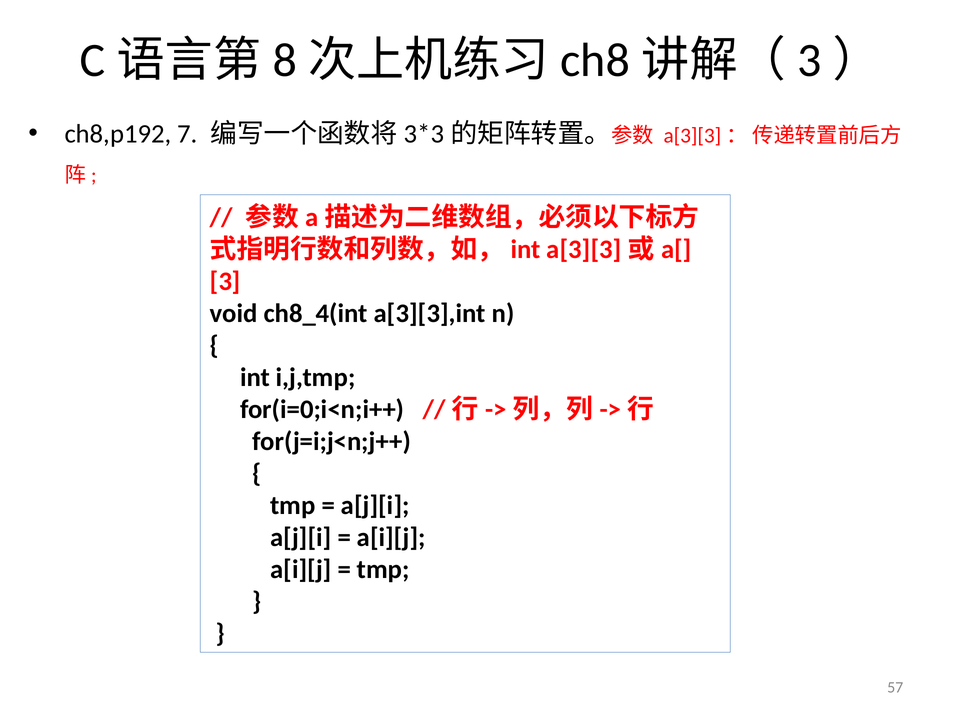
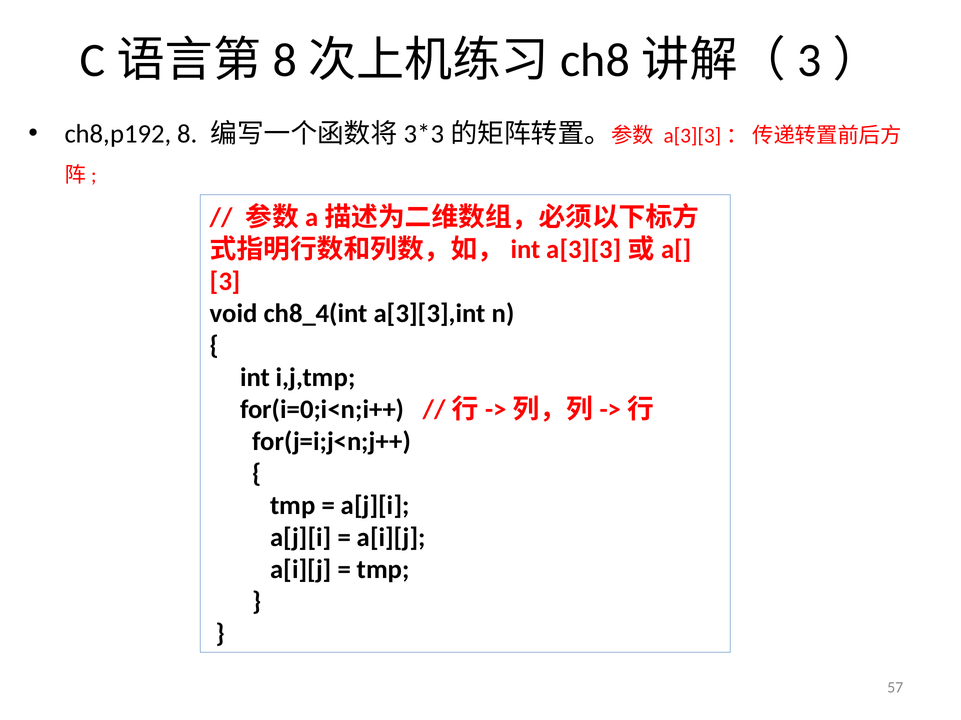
7: 7 -> 8
